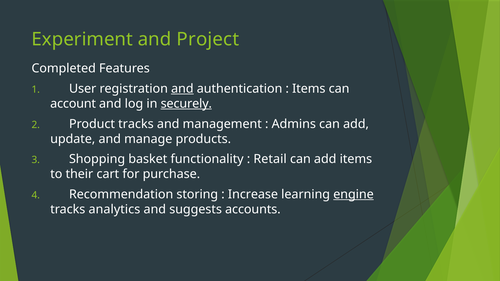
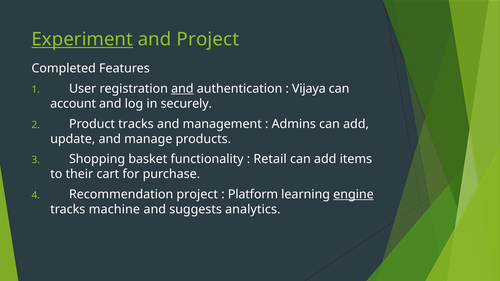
Experiment underline: none -> present
Items at (309, 89): Items -> Vijaya
securely underline: present -> none
Recommendation storing: storing -> project
Increase: Increase -> Platform
analytics: analytics -> machine
accounts: accounts -> analytics
